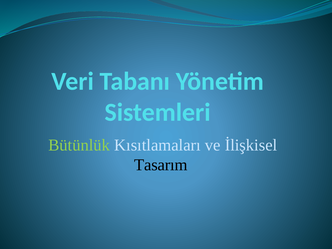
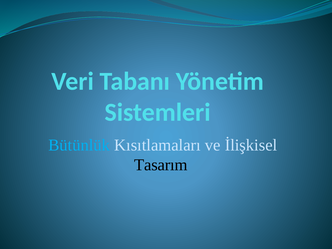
Bütünlük colour: light green -> light blue
